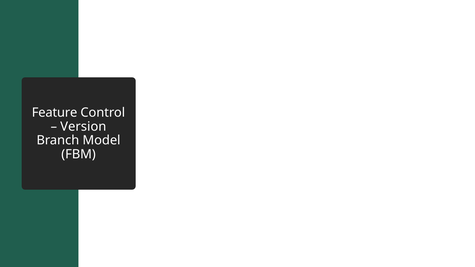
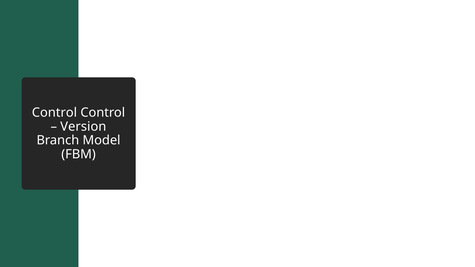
Feature at (55, 113): Feature -> Control
